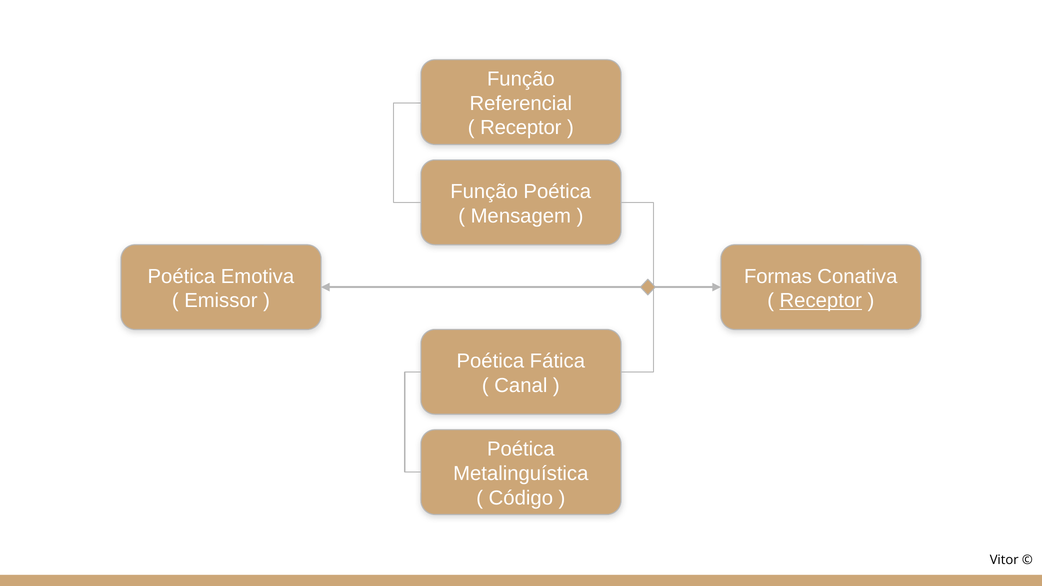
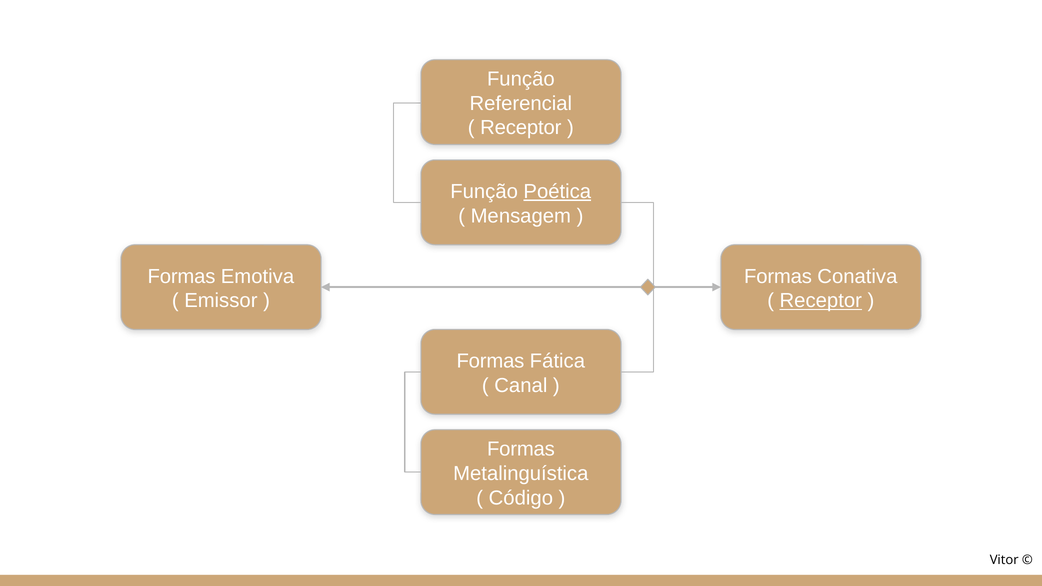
Poética at (557, 192) underline: none -> present
Poética at (181, 276): Poética -> Formas
Poética at (490, 361): Poética -> Formas
Poética at (521, 449): Poética -> Formas
